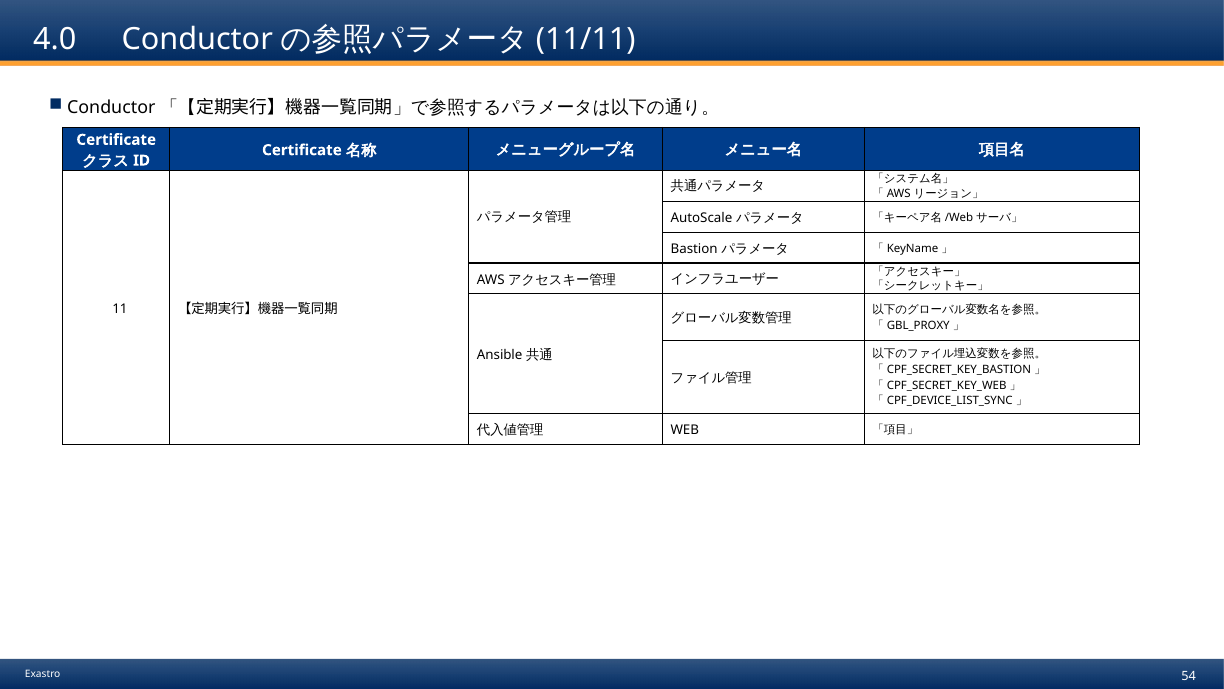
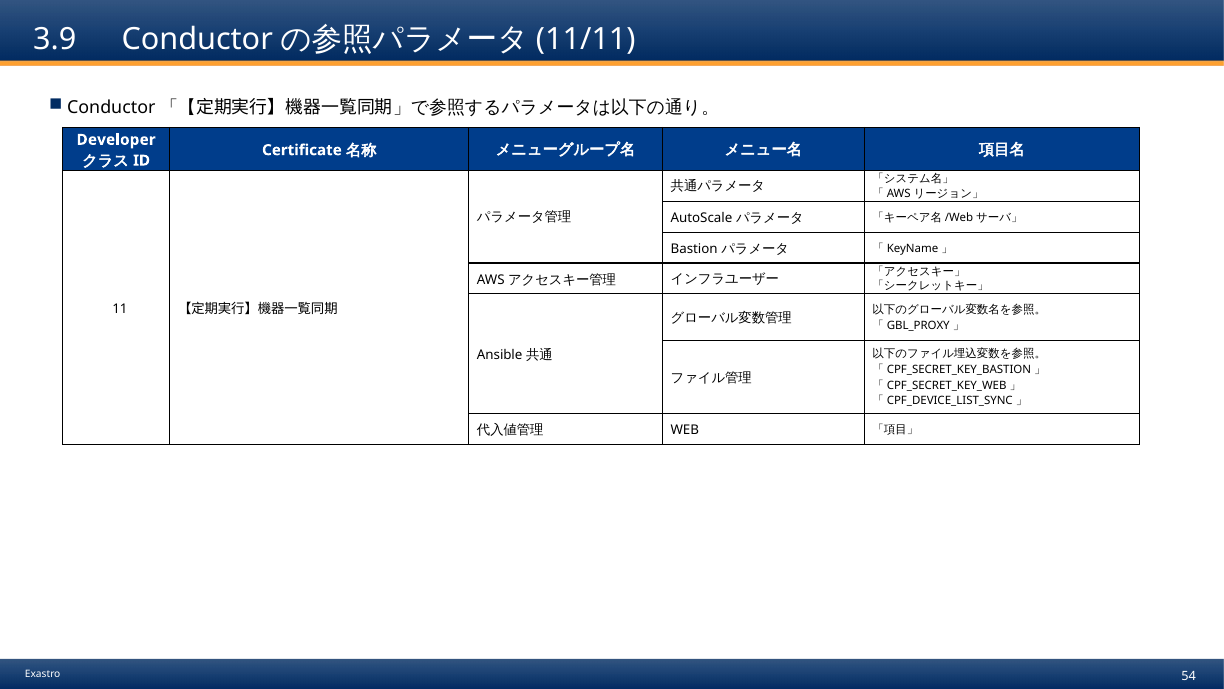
4.0: 4.0 -> 3.9
Certificate at (116, 140): Certificate -> Developer
